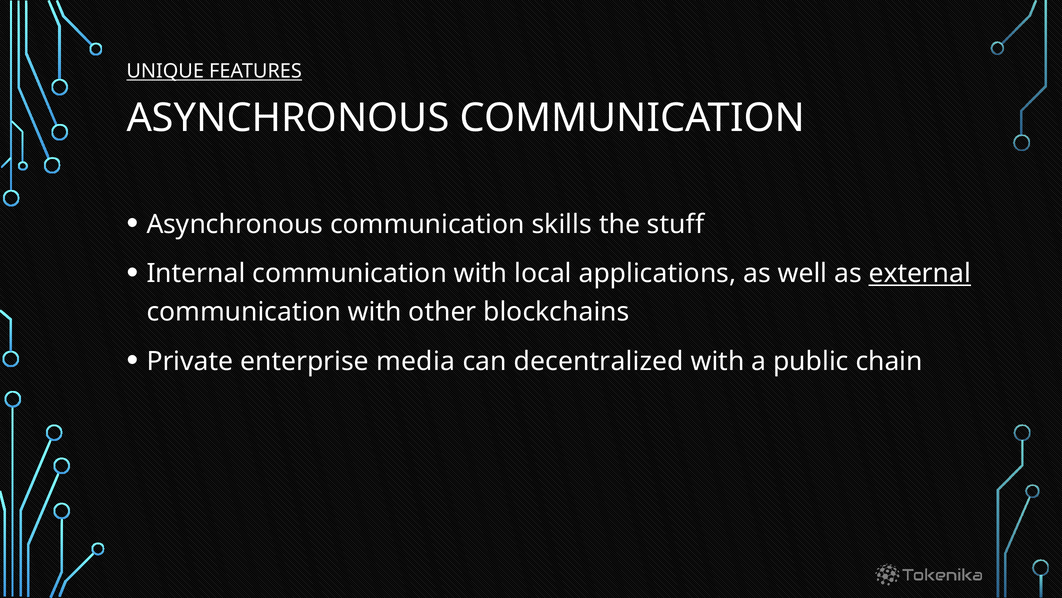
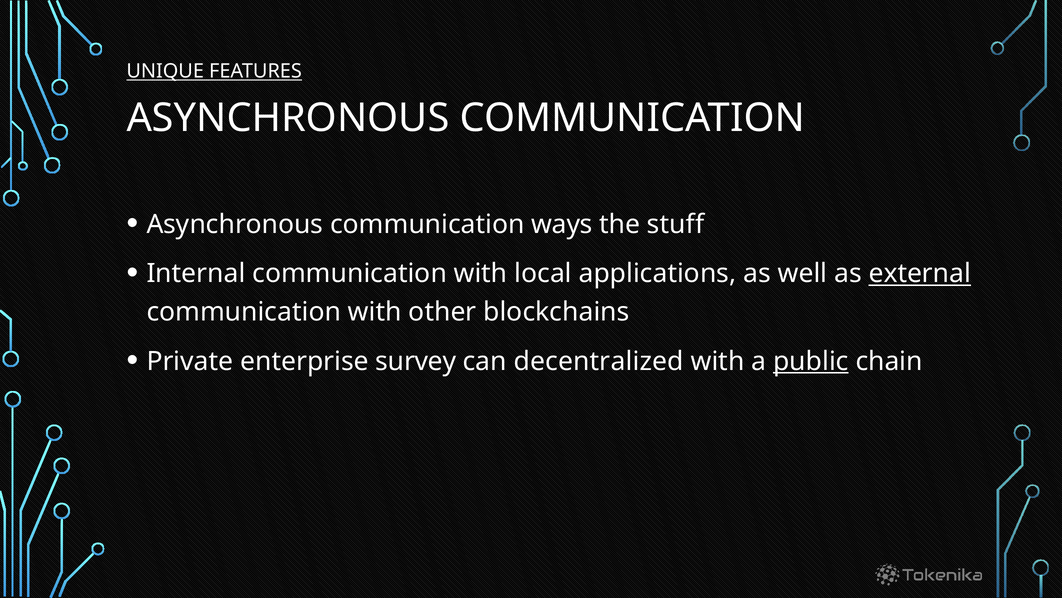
skills: skills -> ways
media: media -> survey
public underline: none -> present
